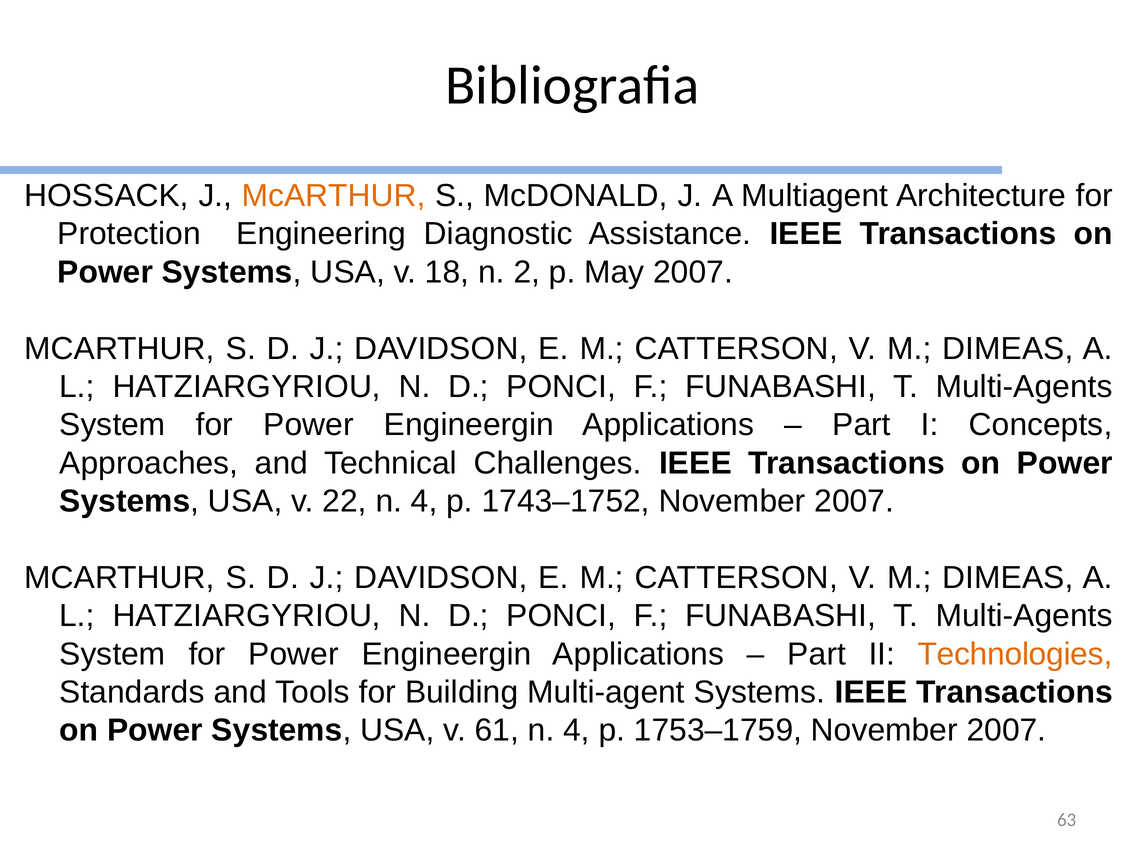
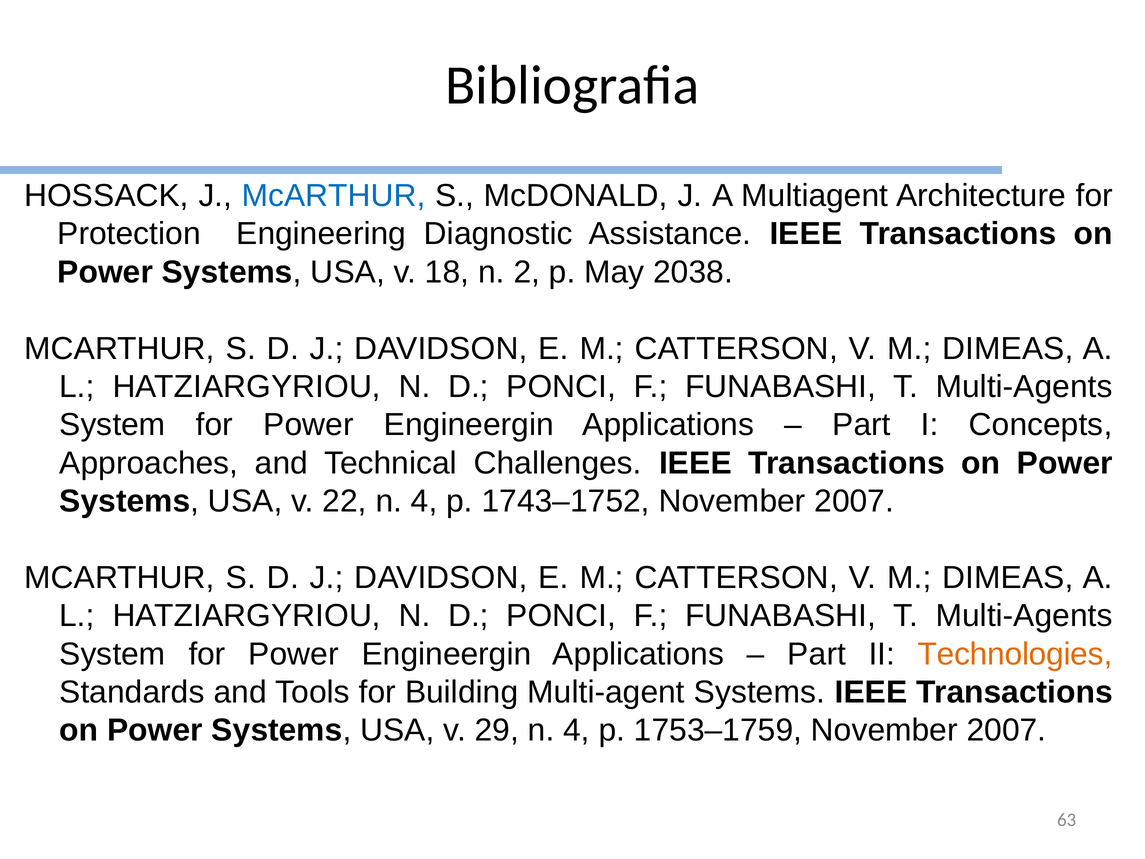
McARTHUR at (334, 196) colour: orange -> blue
May 2007: 2007 -> 2038
61: 61 -> 29
